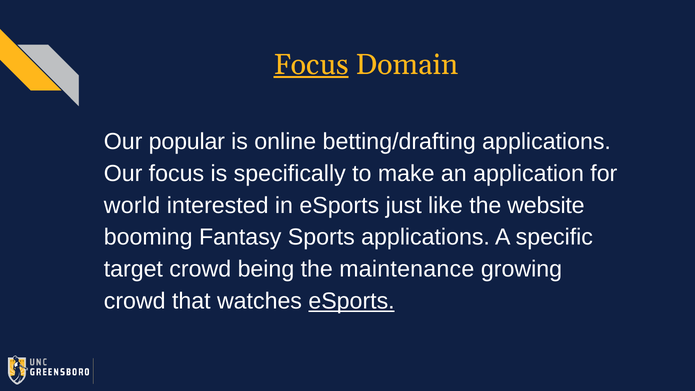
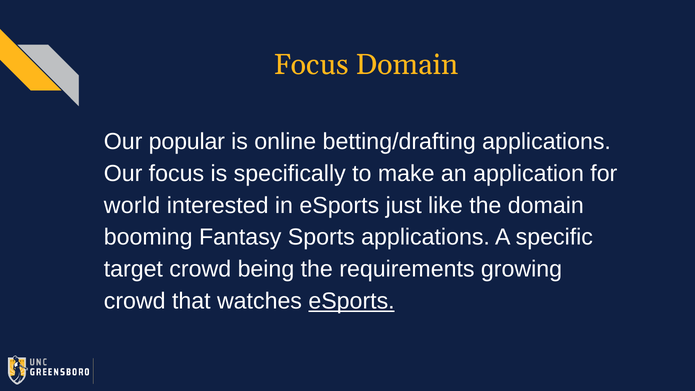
Focus at (311, 64) underline: present -> none
the website: website -> domain
maintenance: maintenance -> requirements
